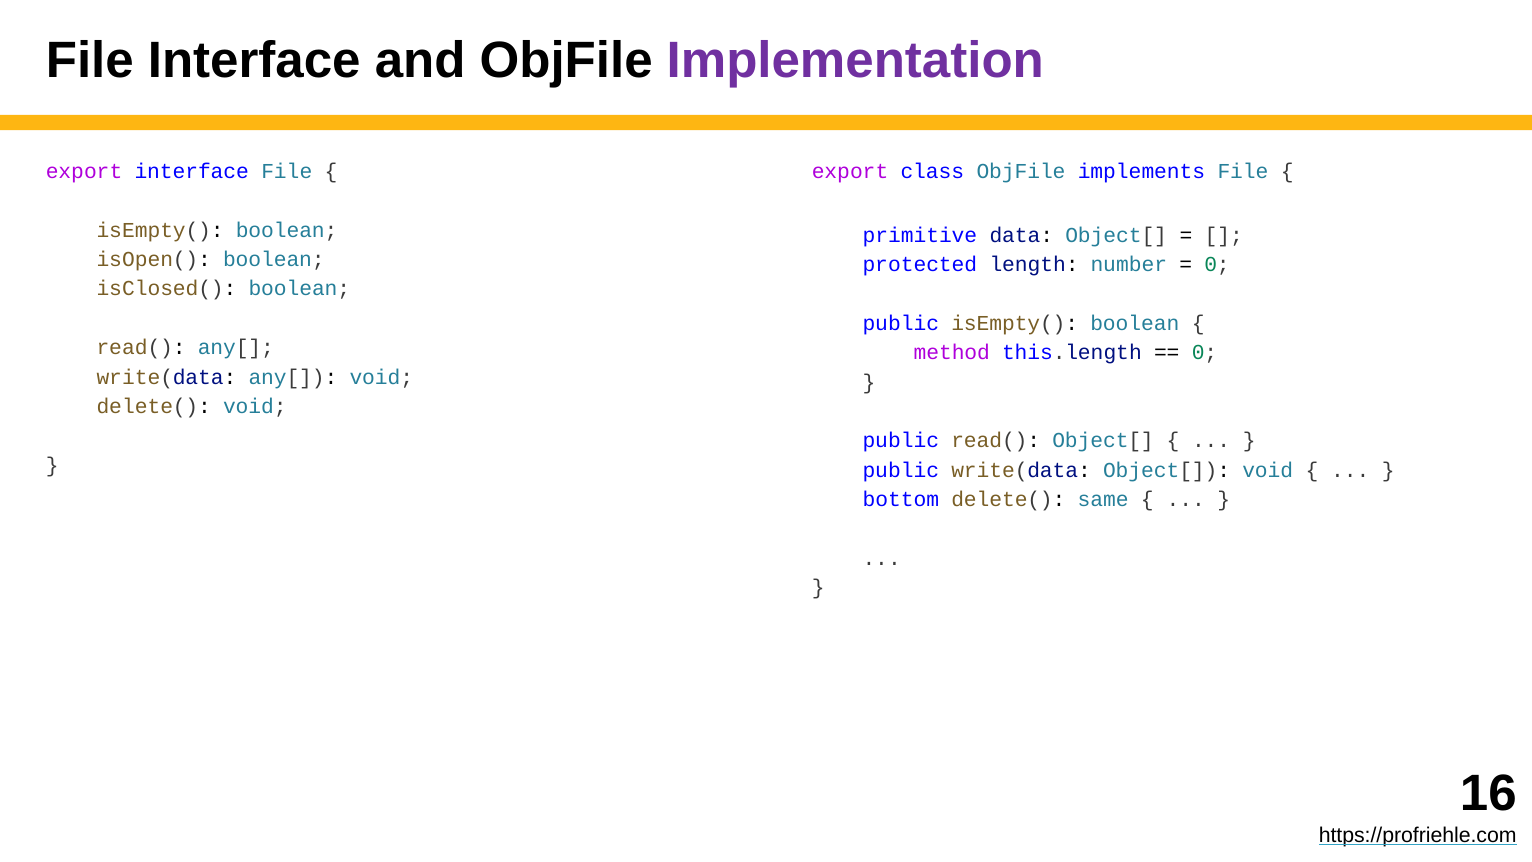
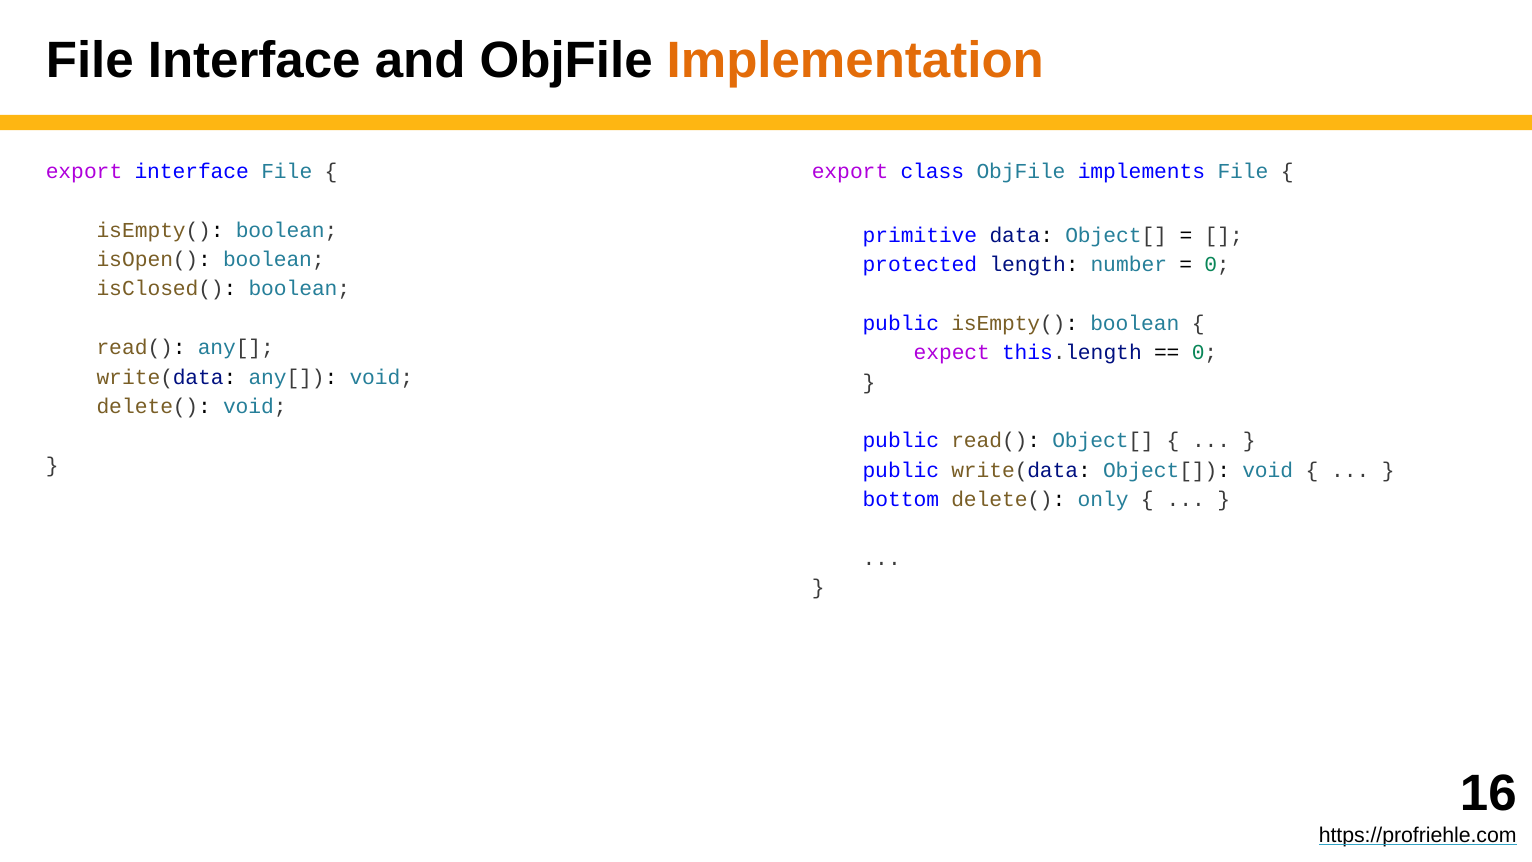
Implementation colour: purple -> orange
method: method -> expect
same: same -> only
